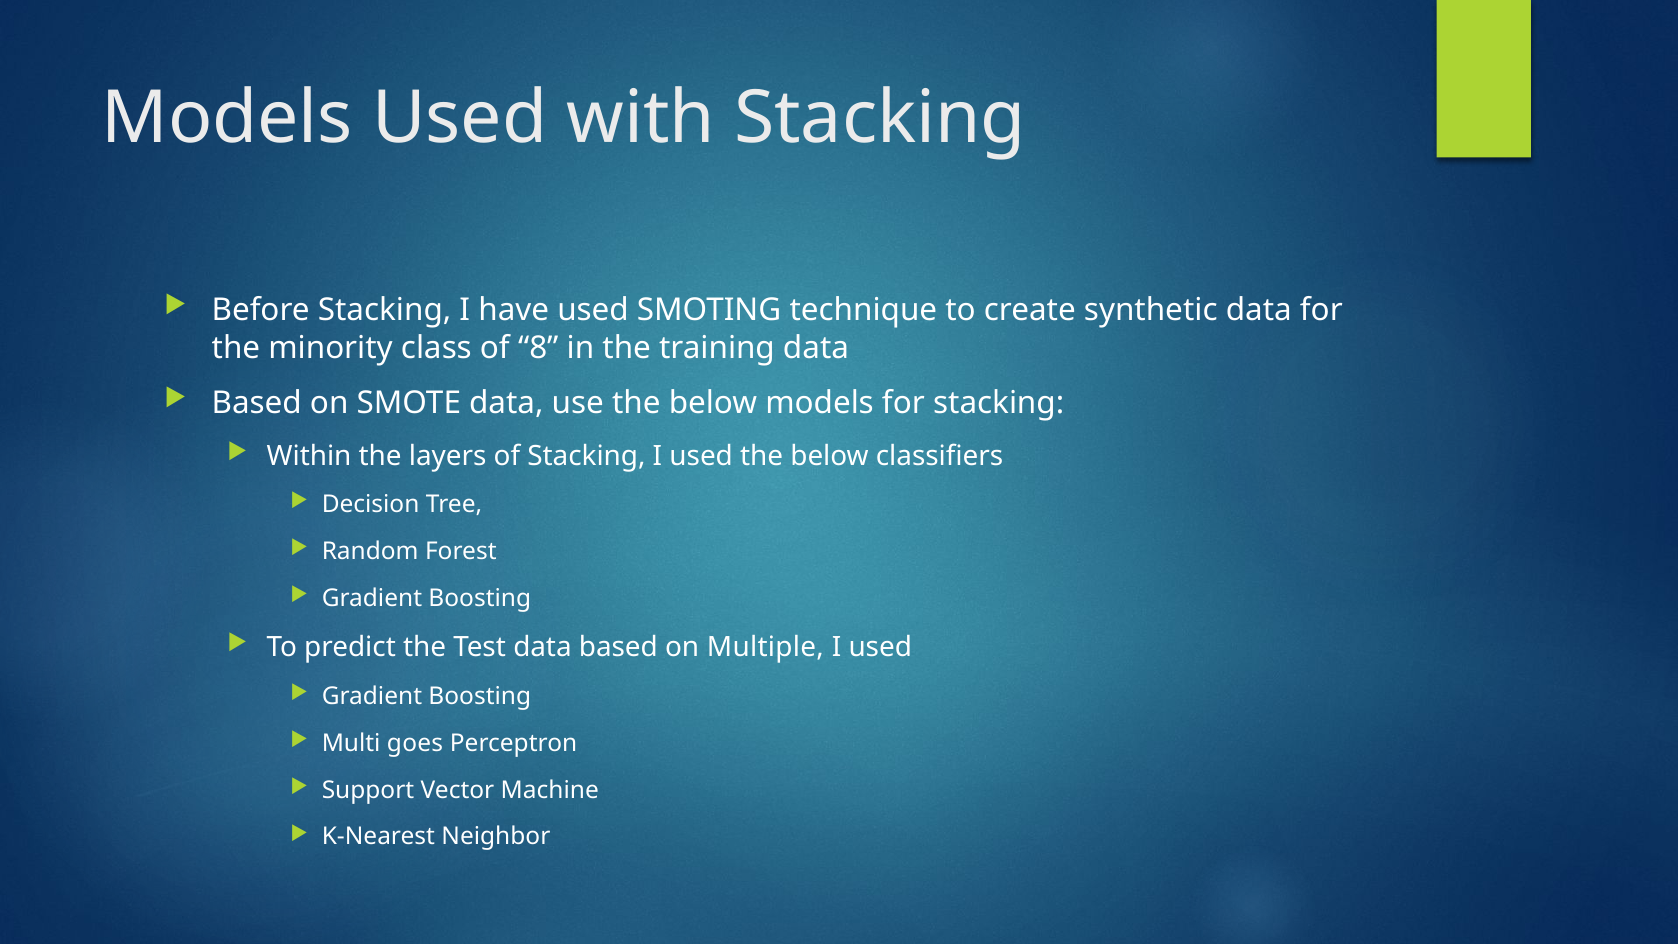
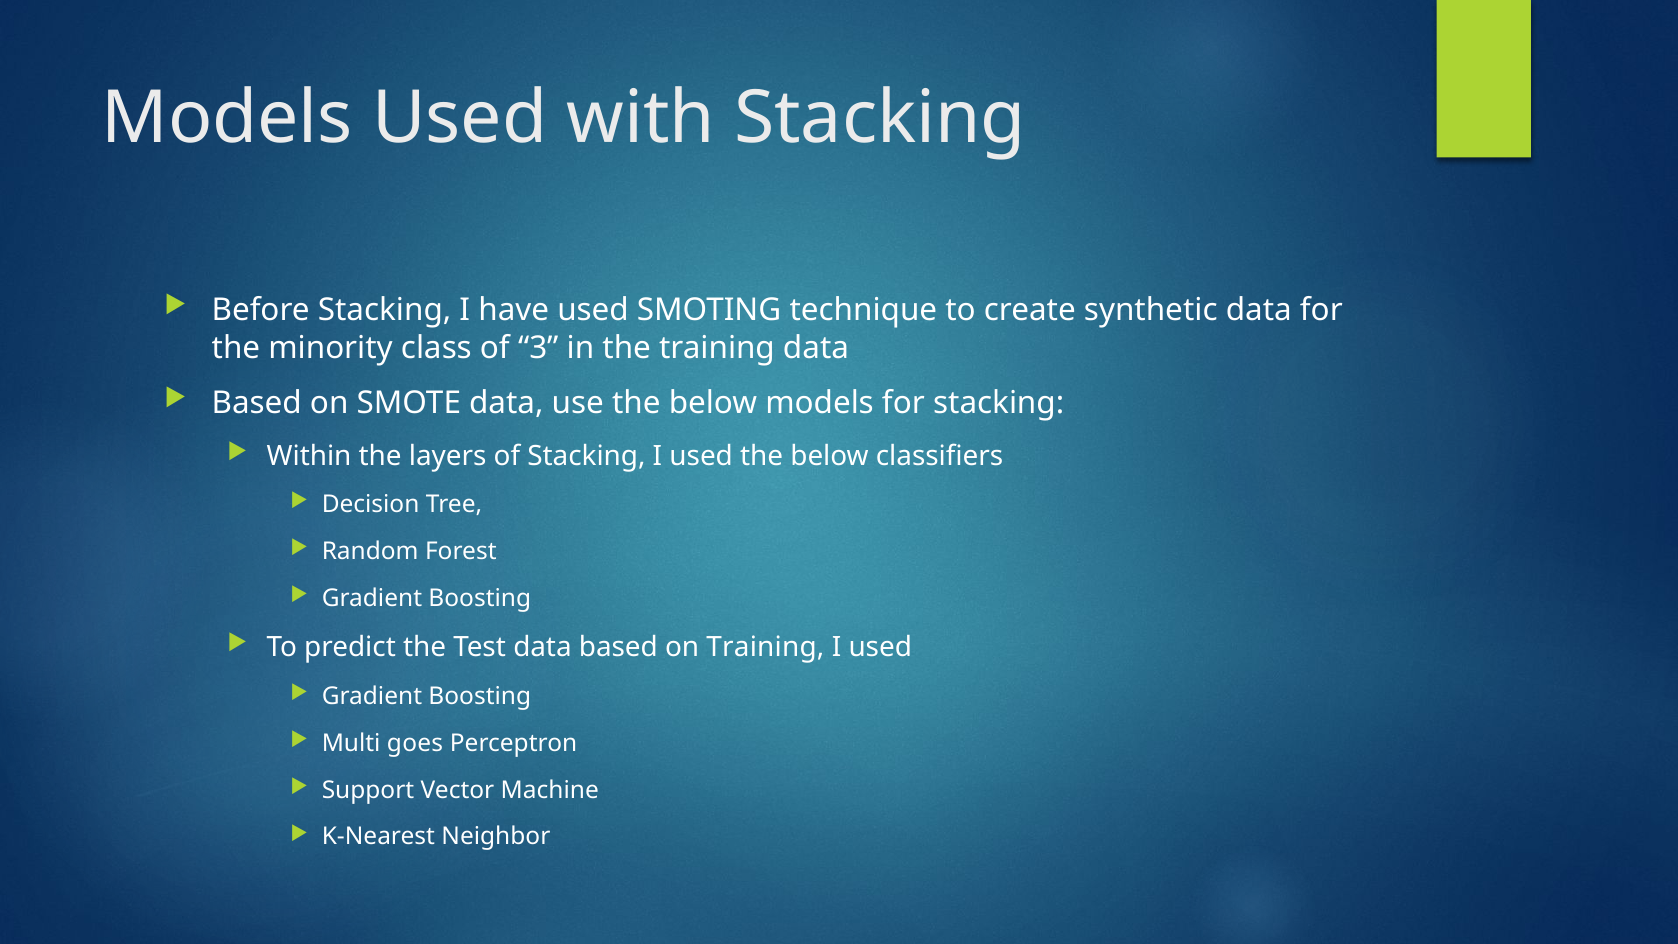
8: 8 -> 3
on Multiple: Multiple -> Training
